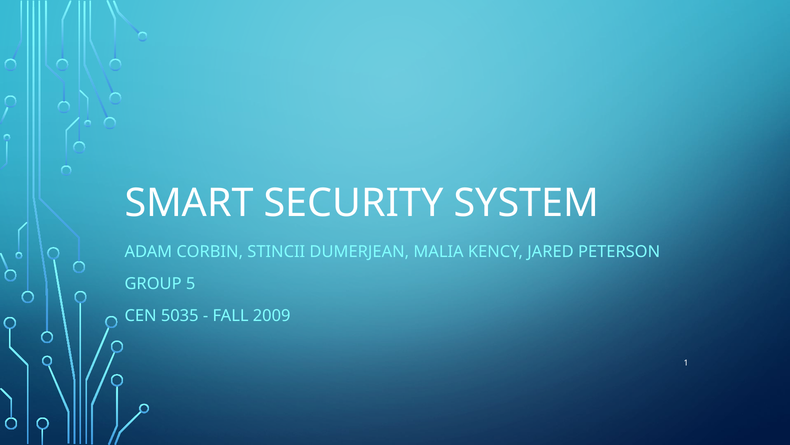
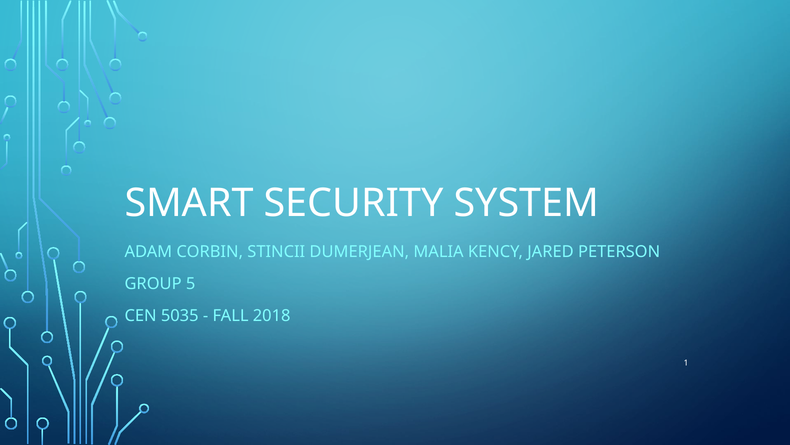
2009: 2009 -> 2018
